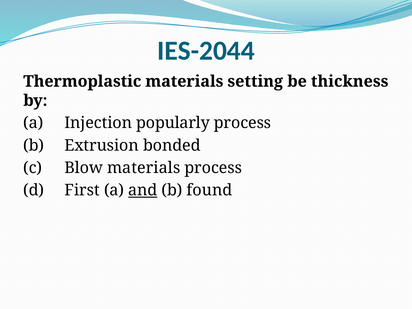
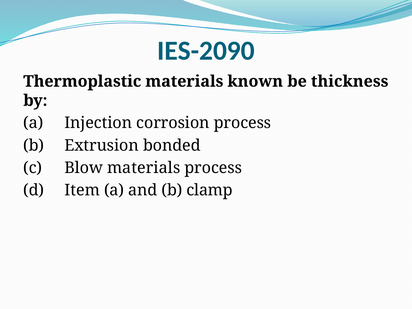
IES-2044: IES-2044 -> IES-2090
setting: setting -> known
popularly: popularly -> corrosion
First: First -> Item
and underline: present -> none
found: found -> clamp
